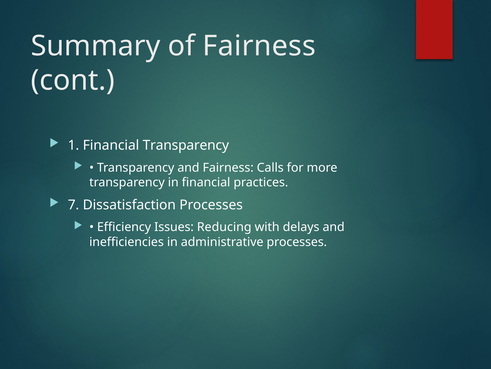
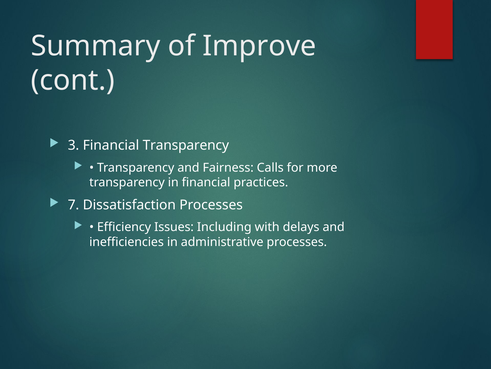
of Fairness: Fairness -> Improve
1: 1 -> 3
Reducing: Reducing -> Including
